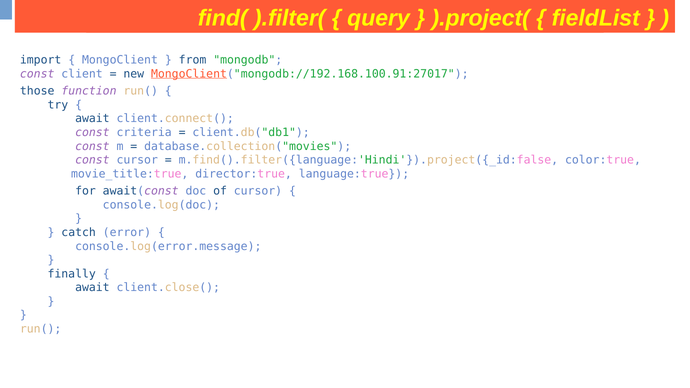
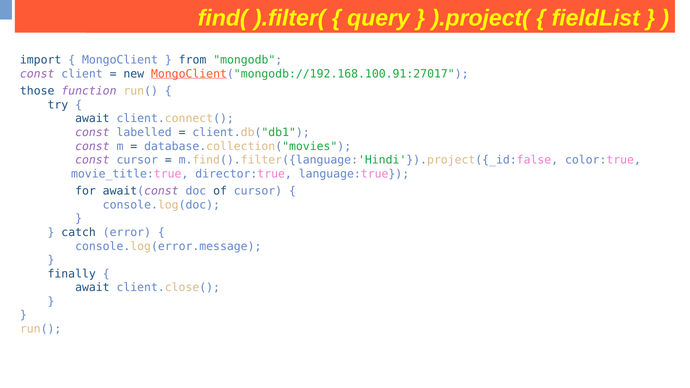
criteria: criteria -> labelled
